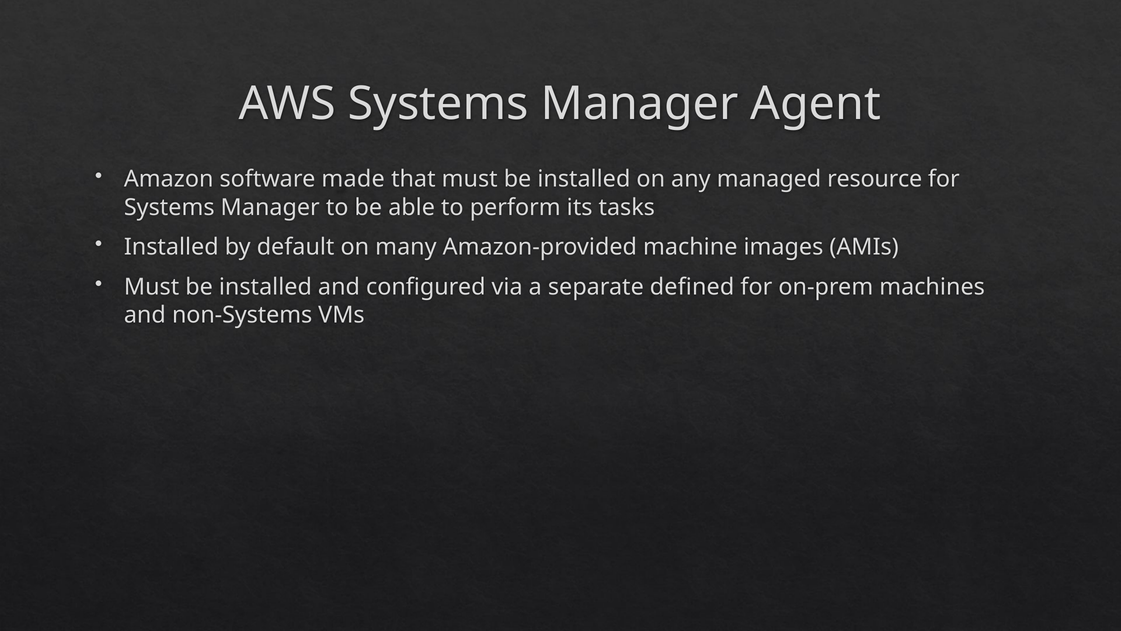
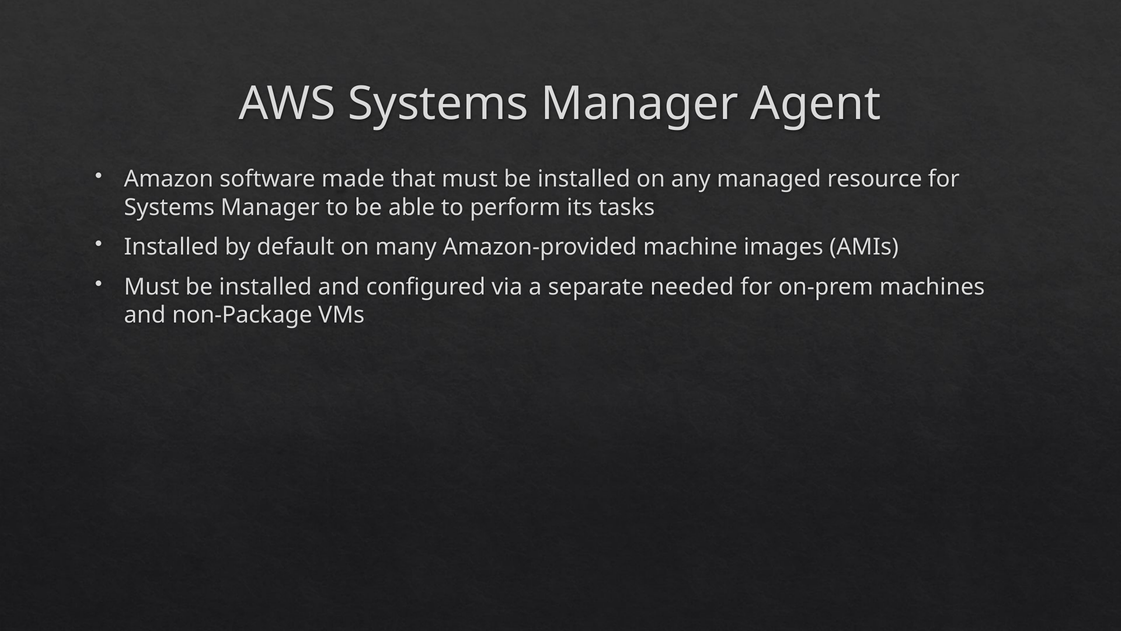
defined: defined -> needed
non-Systems: non-Systems -> non-Package
